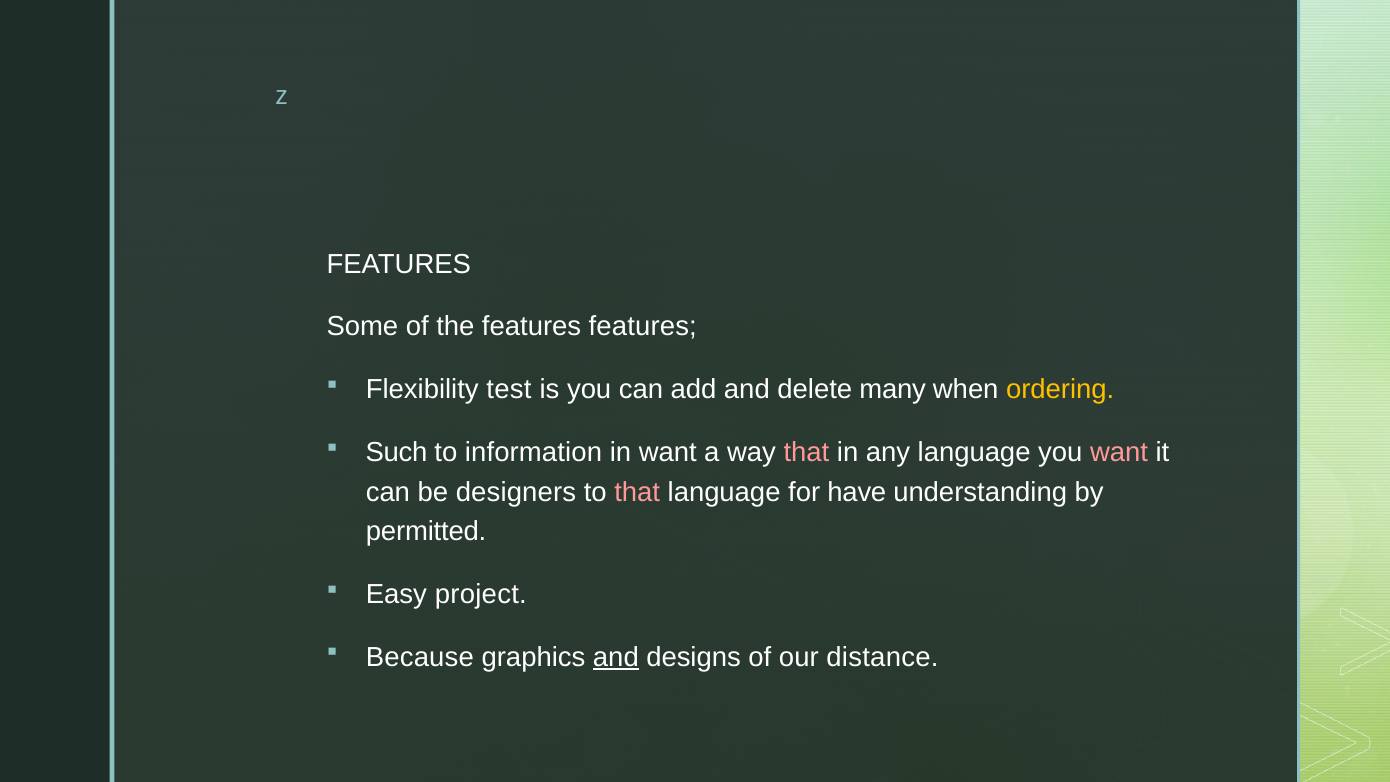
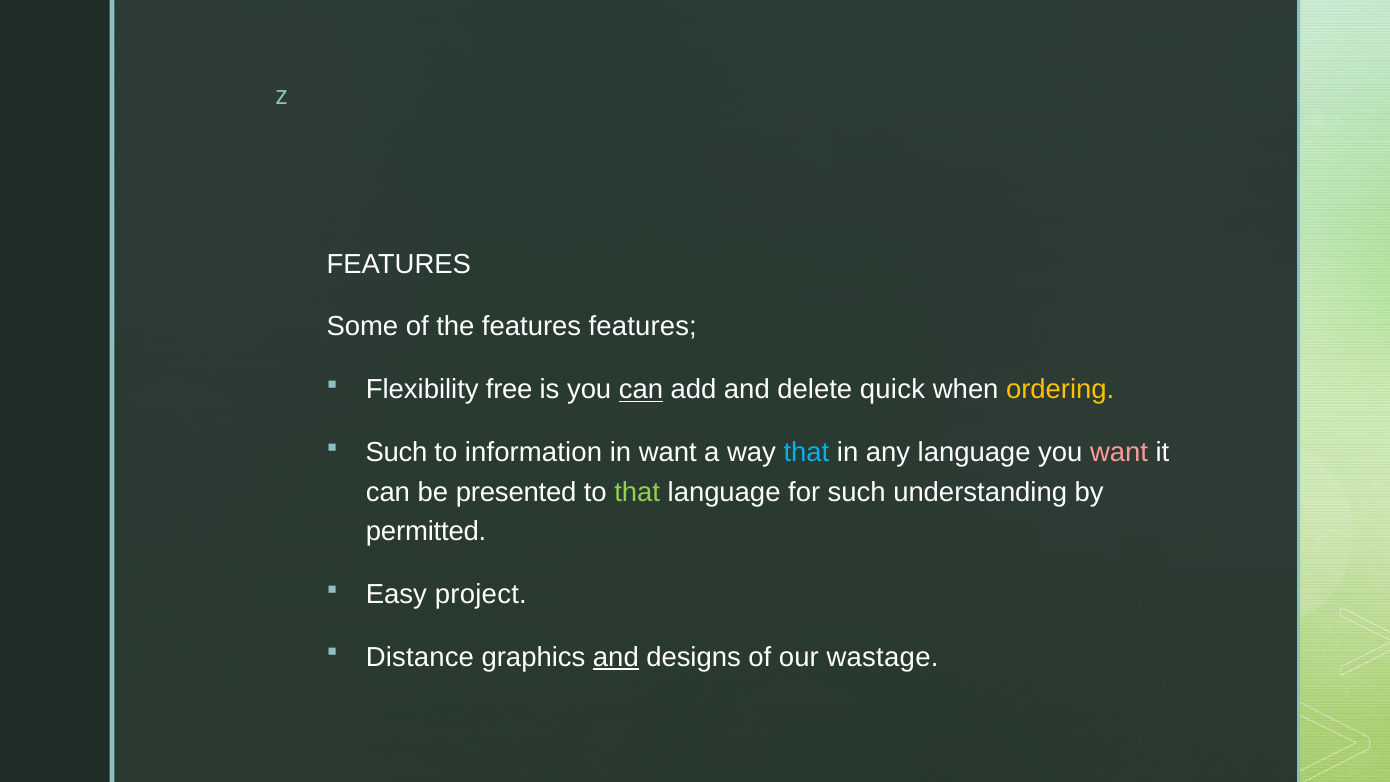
test: test -> free
can at (641, 390) underline: none -> present
many: many -> quick
that at (806, 452) colour: pink -> light blue
designers: designers -> presented
that at (637, 492) colour: pink -> light green
for have: have -> such
Because: Because -> Distance
distance: distance -> wastage
